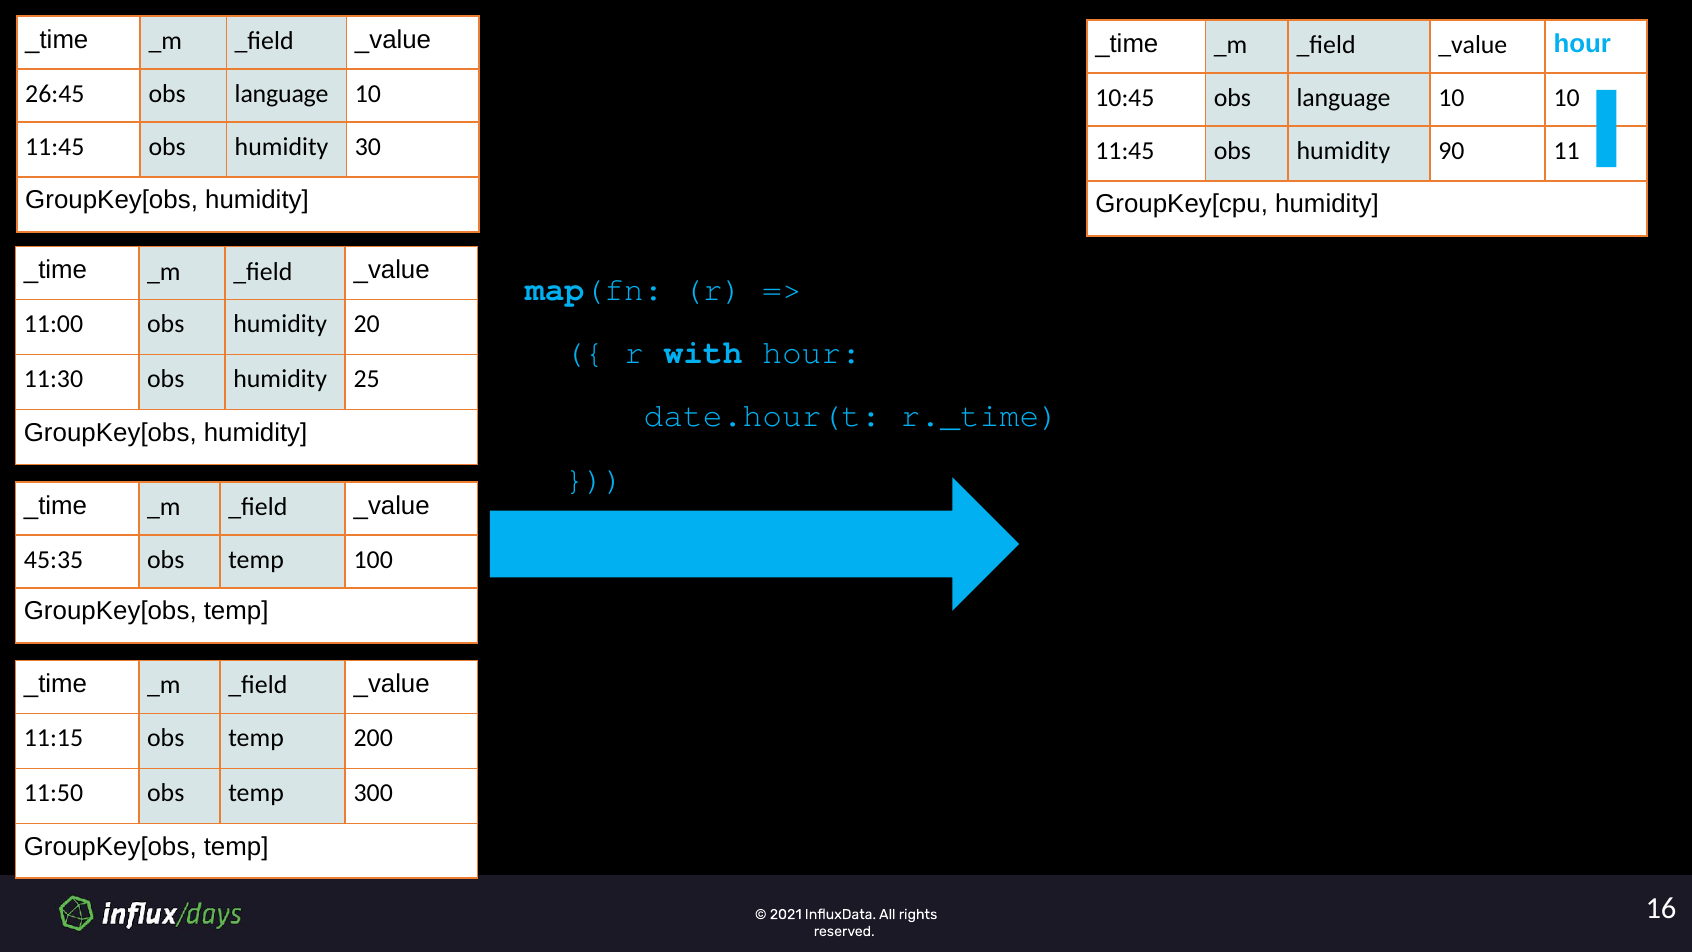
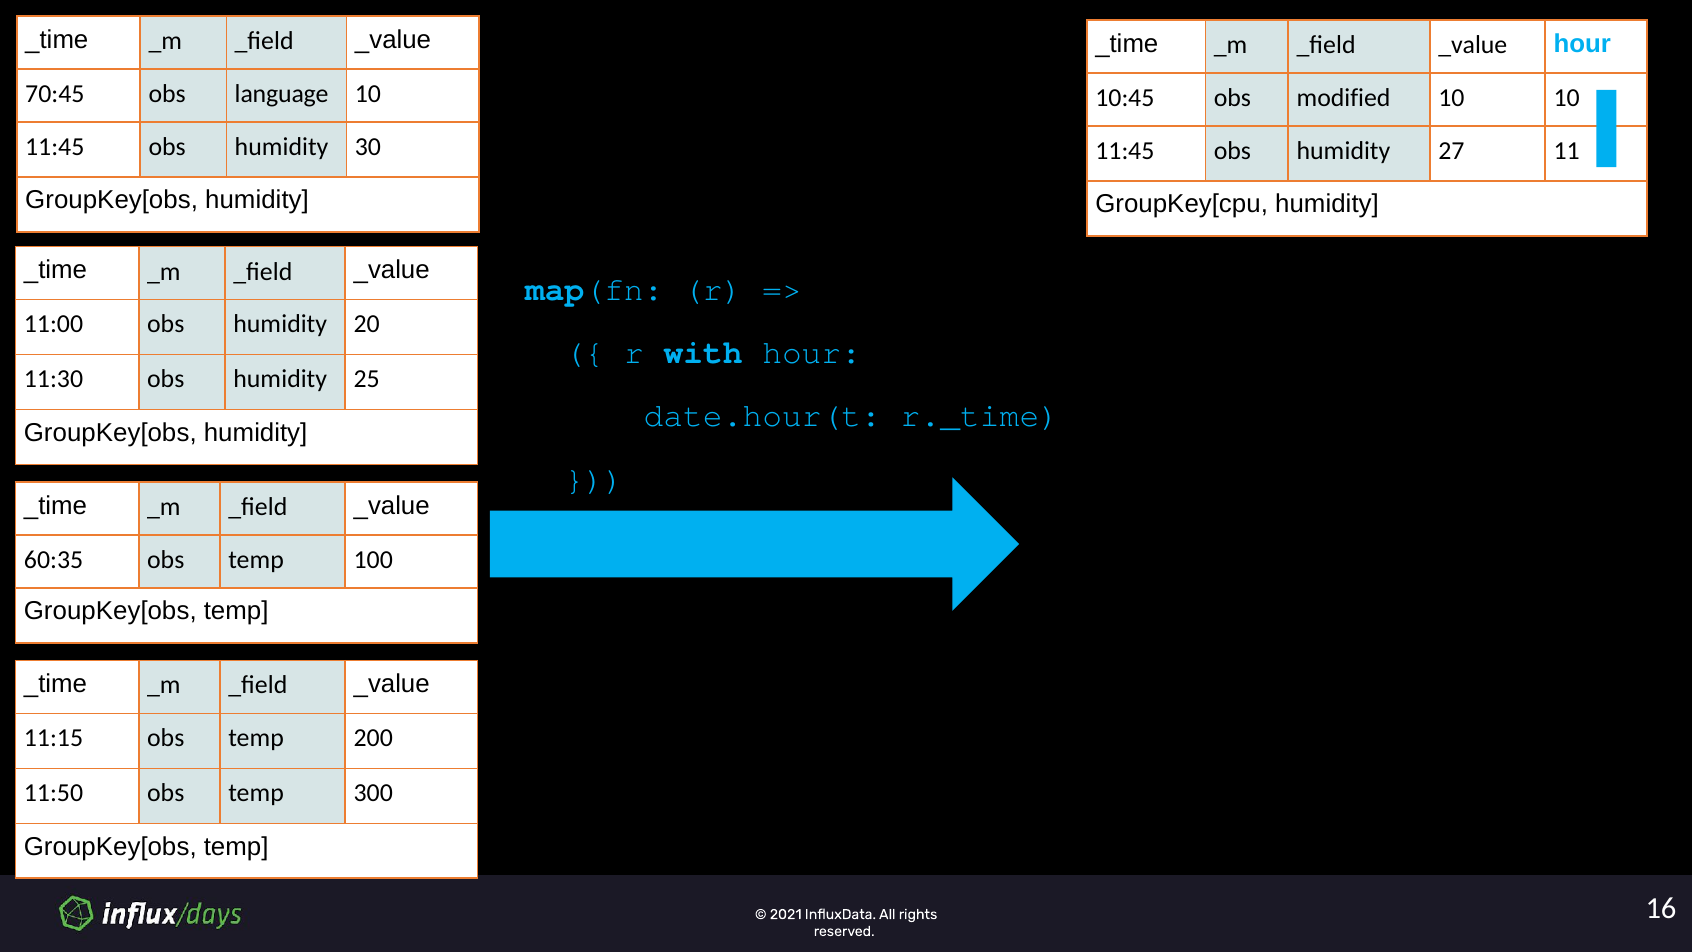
26:45: 26:45 -> 70:45
10:45 obs language: language -> modified
90: 90 -> 27
45:35: 45:35 -> 60:35
